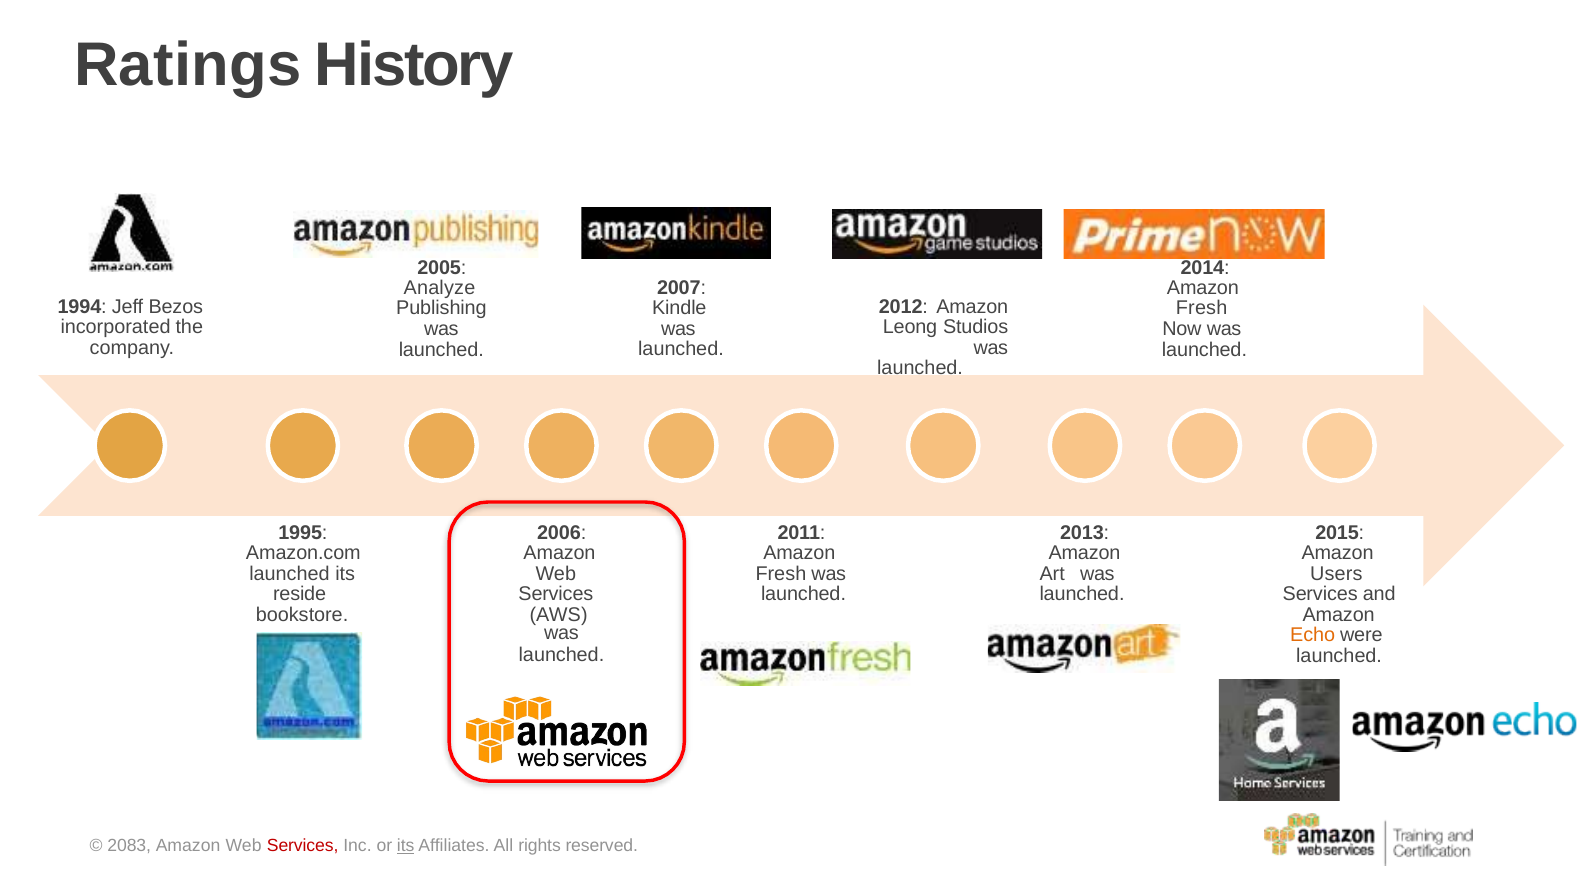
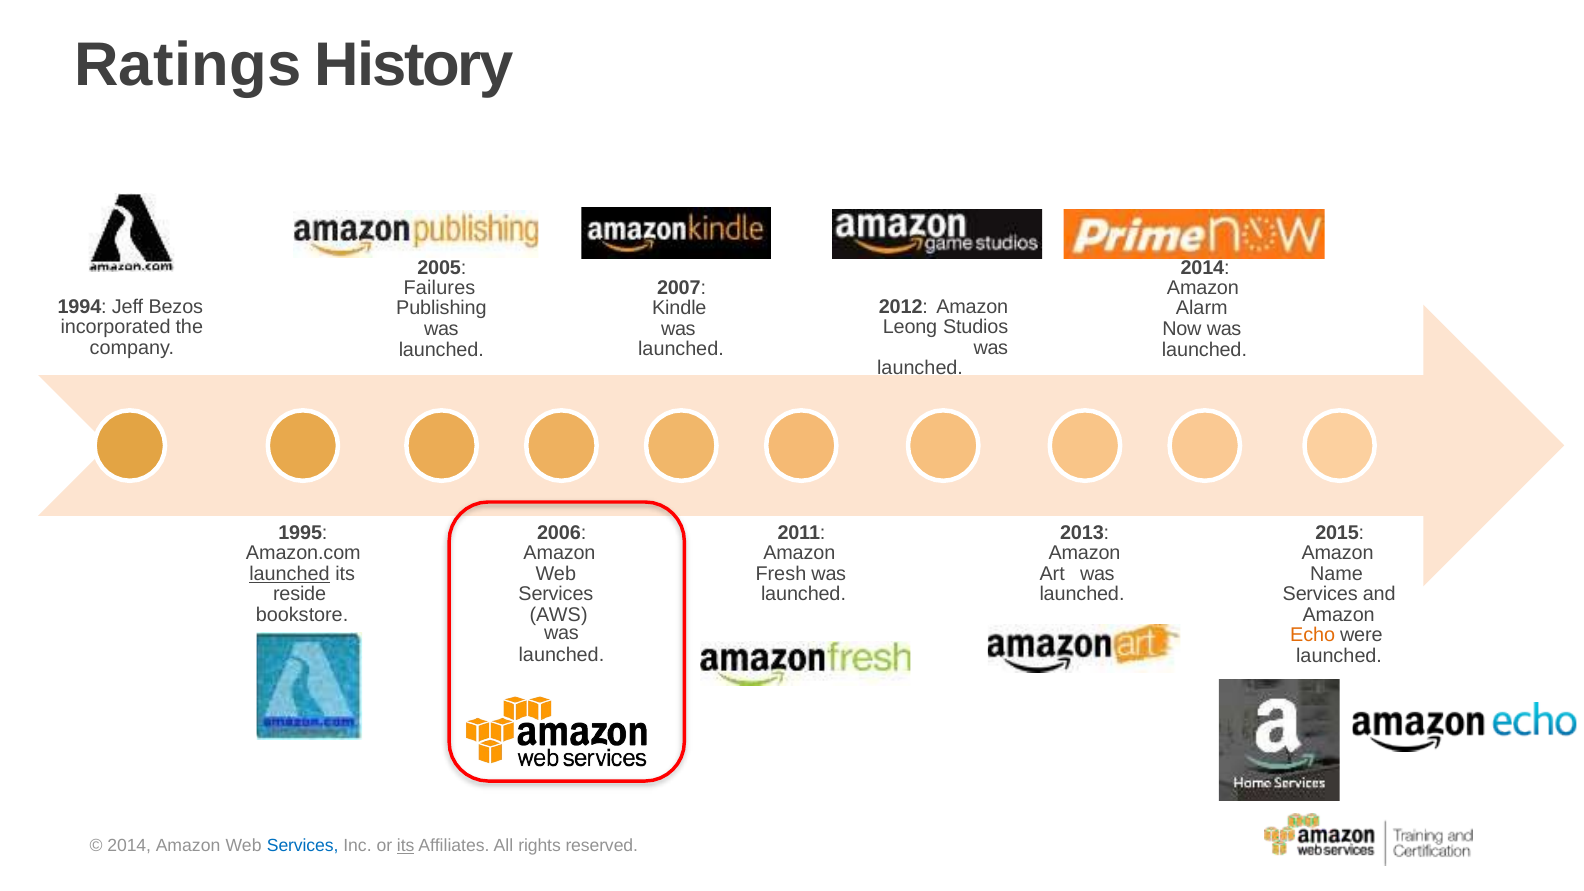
Analyze: Analyze -> Failures
Fresh at (1202, 308): Fresh -> Alarm
launched at (290, 574) underline: none -> present
Users: Users -> Name
2083 at (129, 846): 2083 -> 2014
Services at (303, 846) colour: red -> blue
